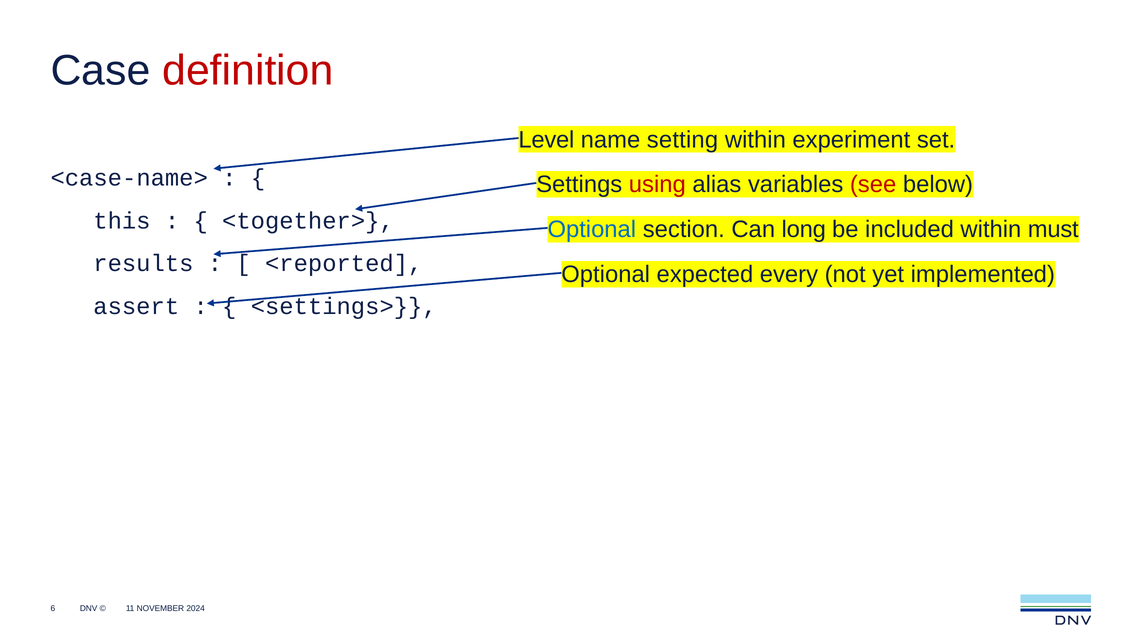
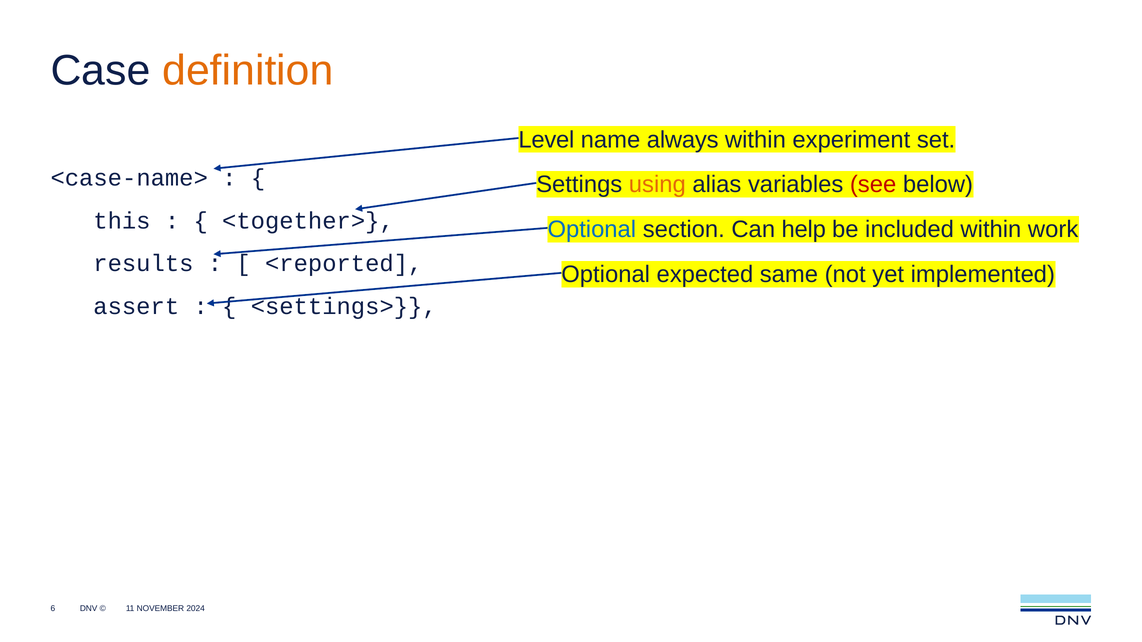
definition colour: red -> orange
setting: setting -> always
using colour: red -> orange
long: long -> help
must: must -> work
every: every -> same
